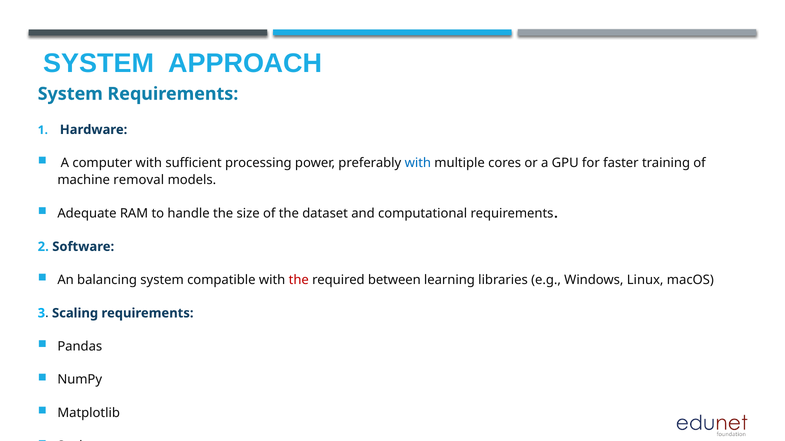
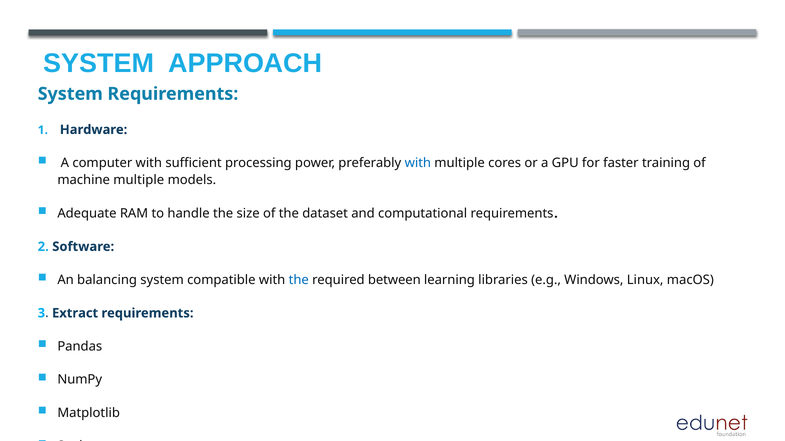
machine removal: removal -> multiple
the at (299, 280) colour: red -> blue
Scaling: Scaling -> Extract
